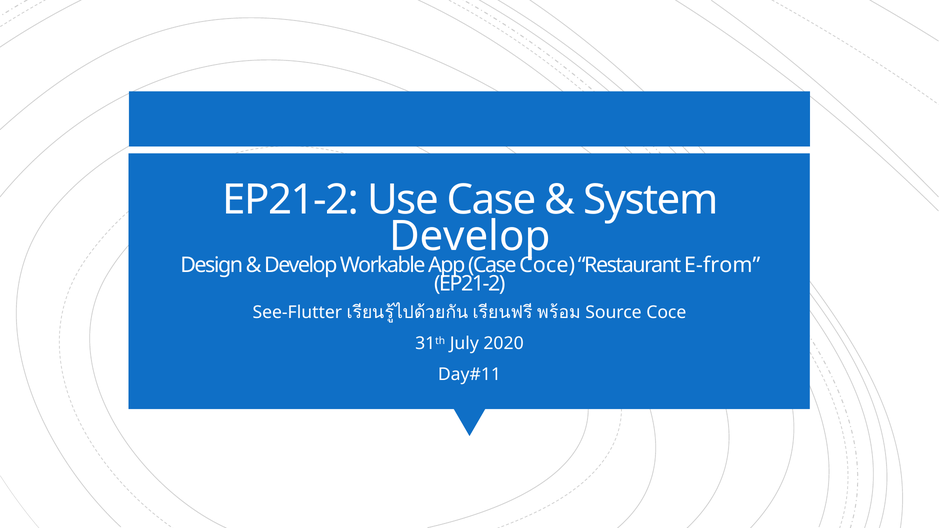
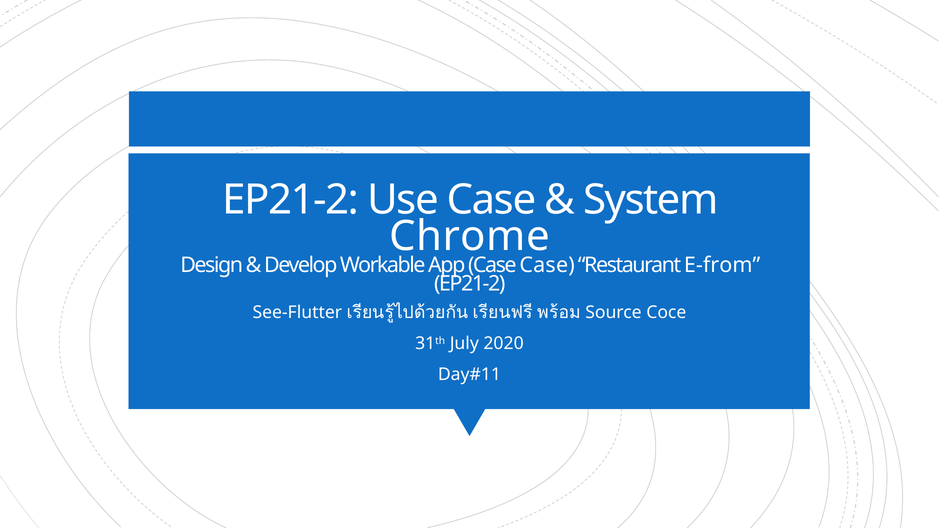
Develop at (470, 236): Develop -> Chrome
Case Coce: Coce -> Case
